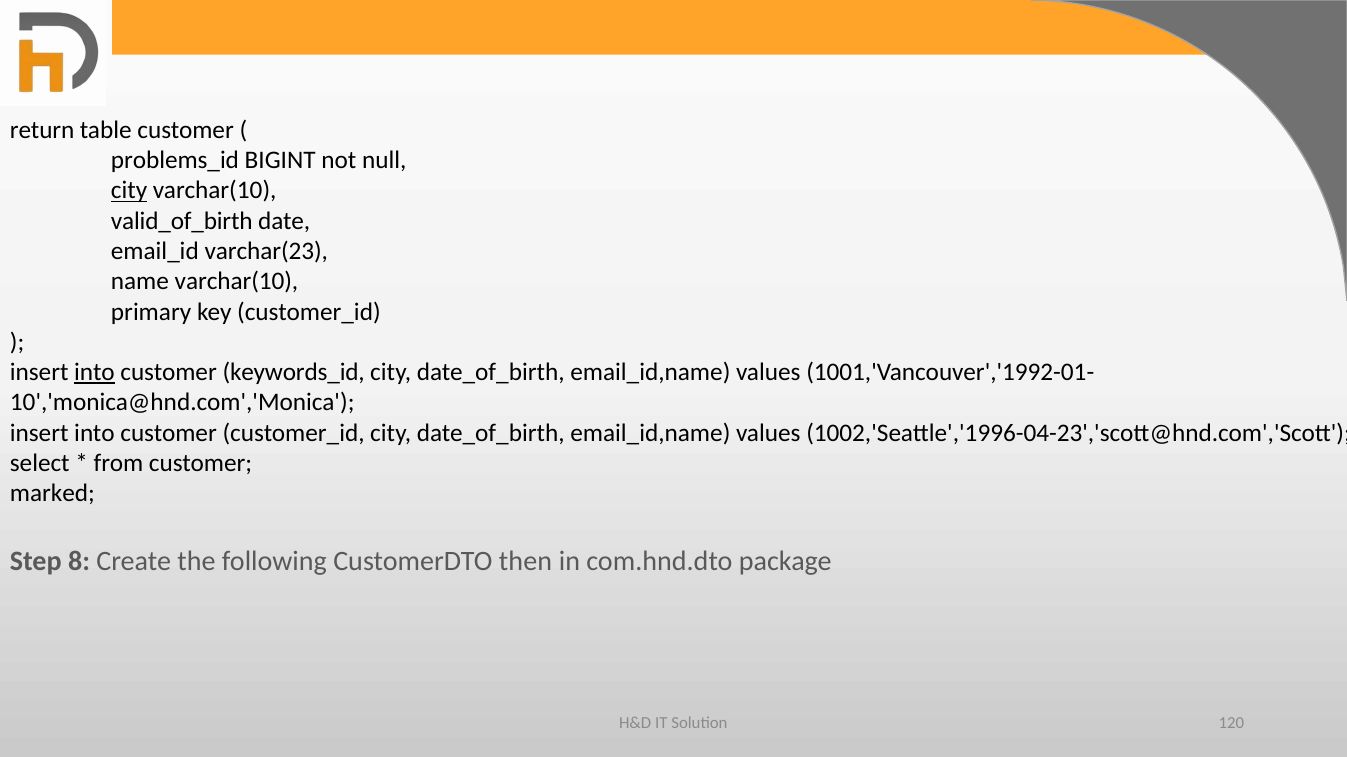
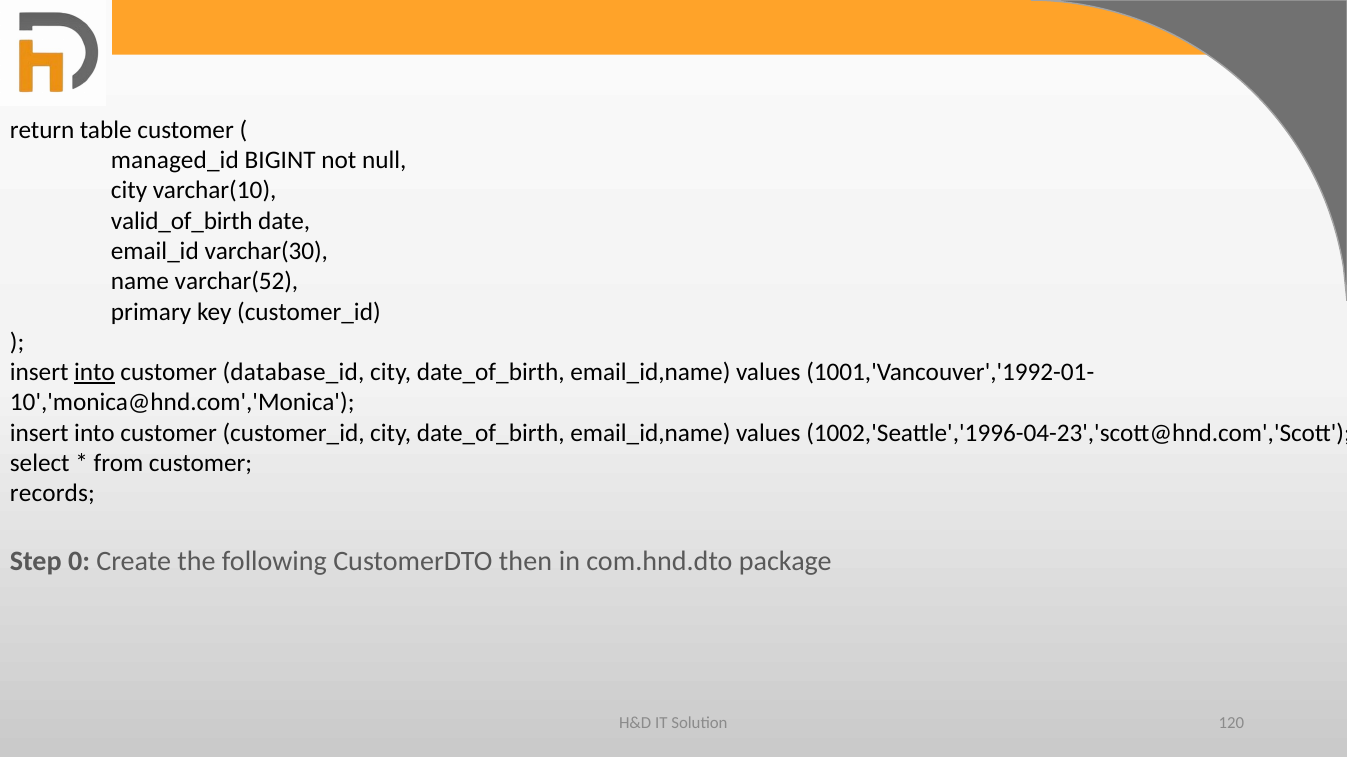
problems_id: problems_id -> managed_id
city at (129, 191) underline: present -> none
varchar(23: varchar(23 -> varchar(30
name varchar(10: varchar(10 -> varchar(52
keywords_id: keywords_id -> database_id
marked: marked -> records
8: 8 -> 0
